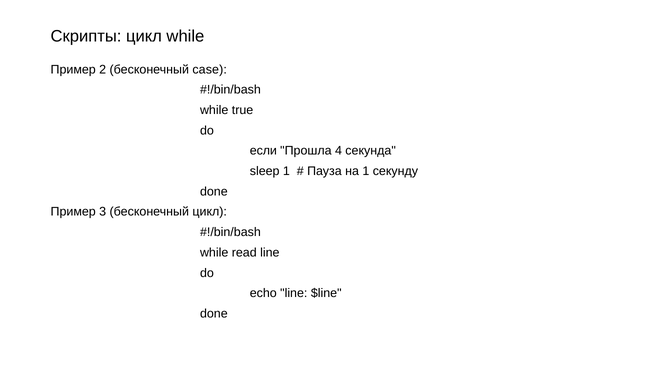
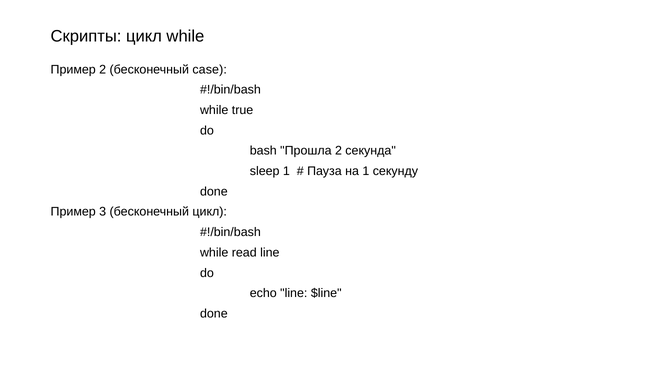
если: если -> bash
Прошла 4: 4 -> 2
